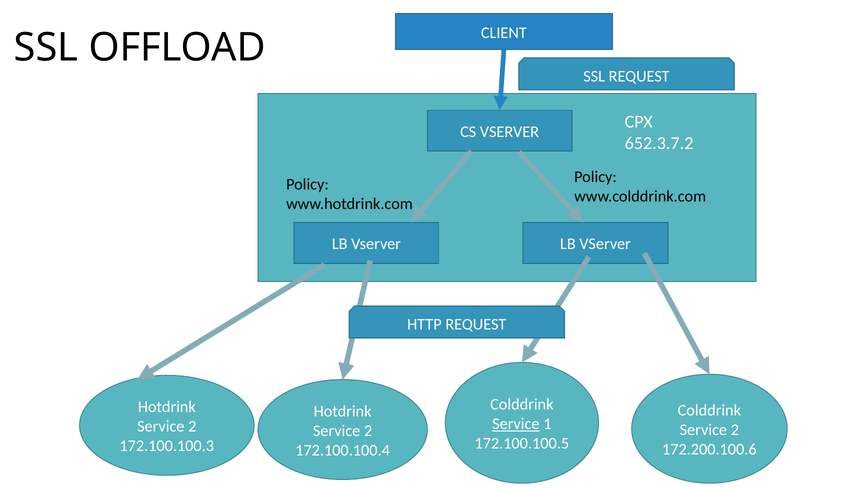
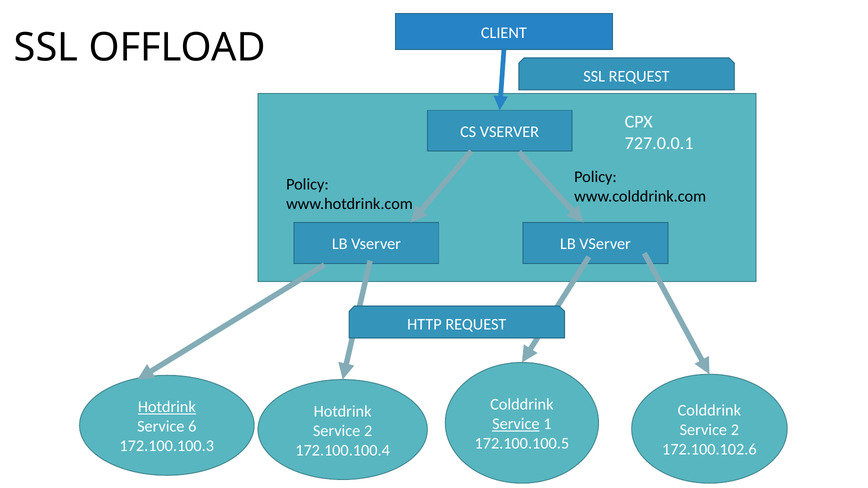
652.3.7.2: 652.3.7.2 -> 727.0.0.1
Hotdrink at (167, 407) underline: none -> present
2 at (192, 427): 2 -> 6
172.200.100.6: 172.200.100.6 -> 172.100.102.6
